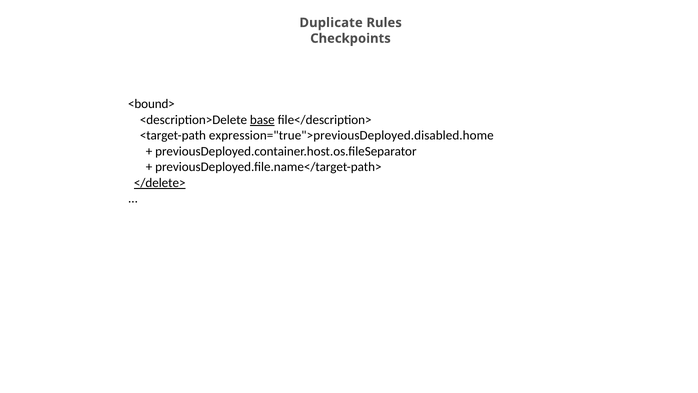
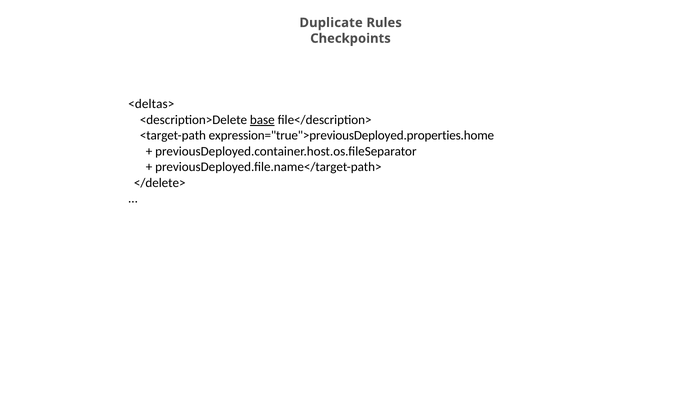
<bound>: <bound> -> <deltas>
expression="true">previousDeployed.disabled.home: expression="true">previousDeployed.disabled.home -> expression="true">previousDeployed.properties.home
</delete> underline: present -> none
